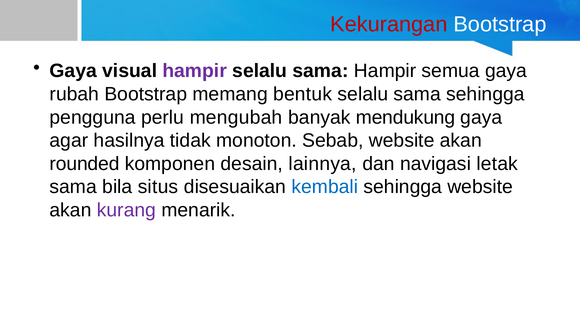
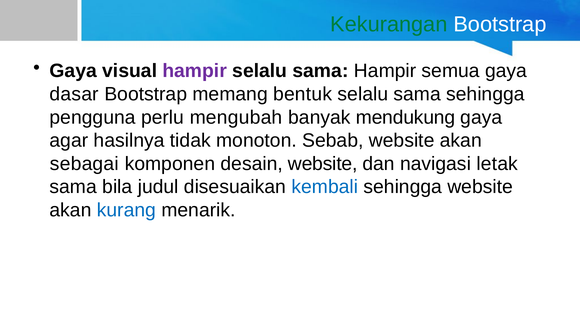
Kekurangan colour: red -> green
rubah: rubah -> dasar
rounded: rounded -> sebagai
desain lainnya: lainnya -> website
situs: situs -> judul
kurang colour: purple -> blue
